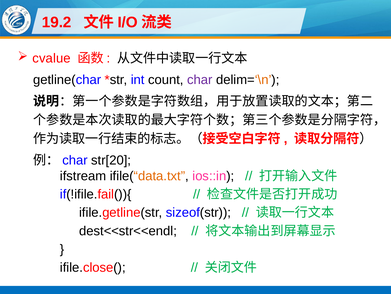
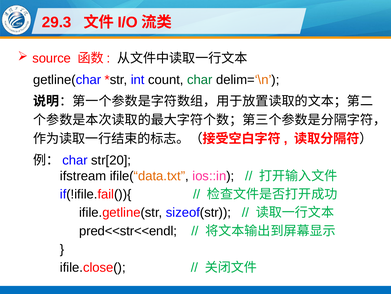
19.2: 19.2 -> 29.3
cvalue: cvalue -> source
char colour: purple -> green
dest<<str<<endl: dest<<str<<endl -> pred<<str<<endl
